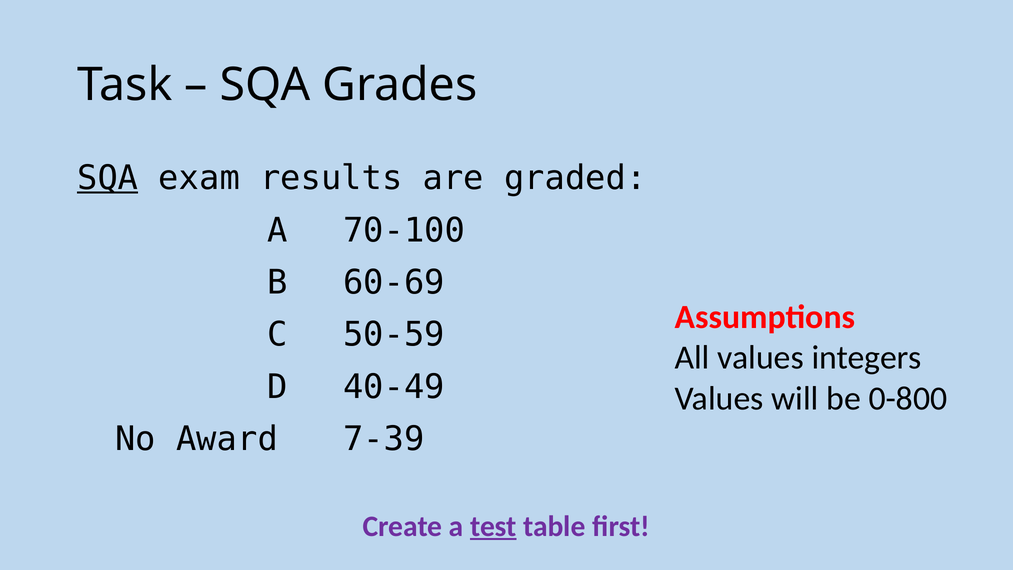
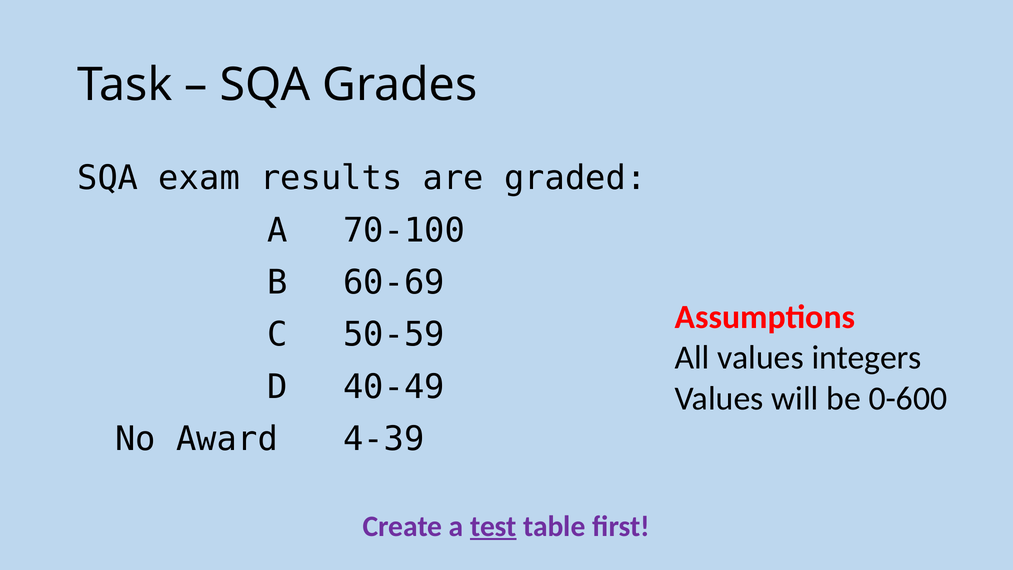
SQA at (108, 178) underline: present -> none
0-800: 0-800 -> 0-600
7-39: 7-39 -> 4-39
